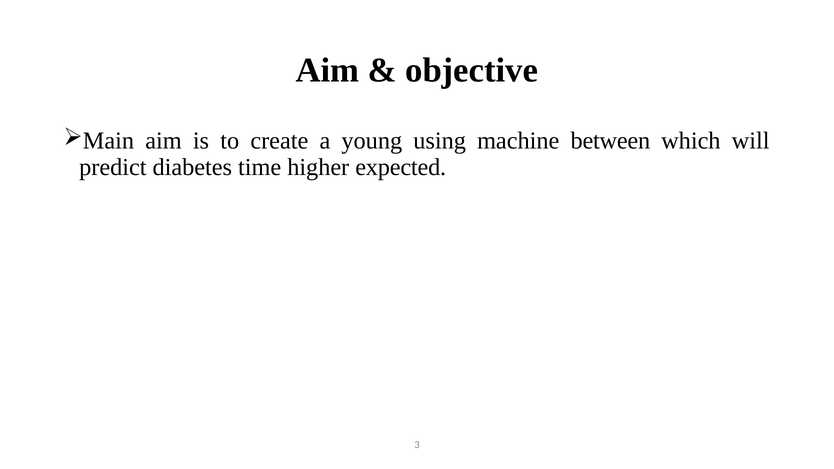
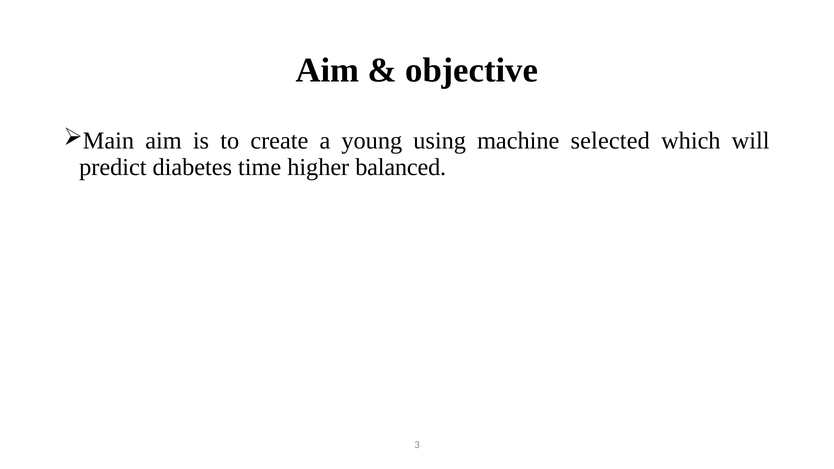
between: between -> selected
expected: expected -> balanced
